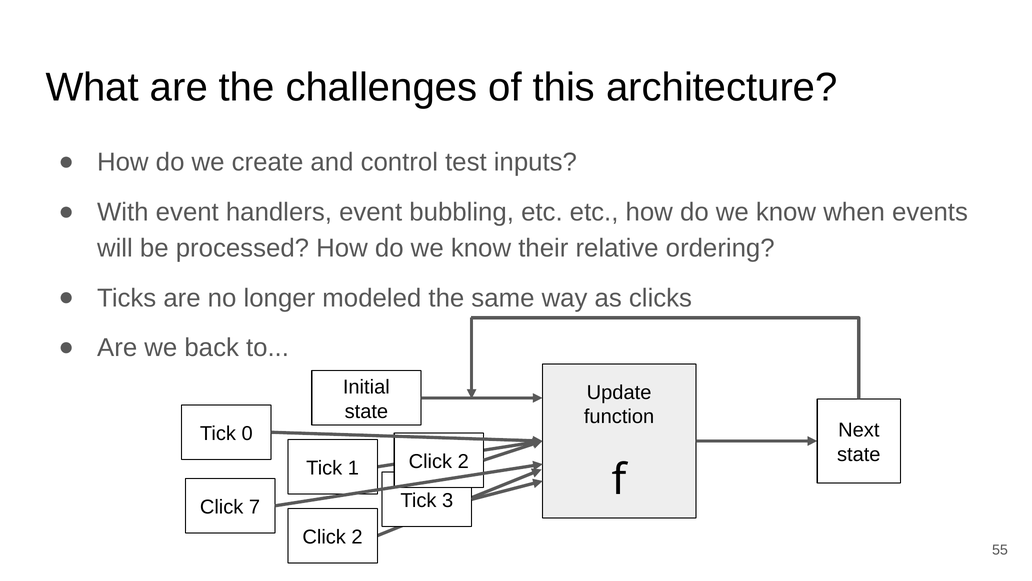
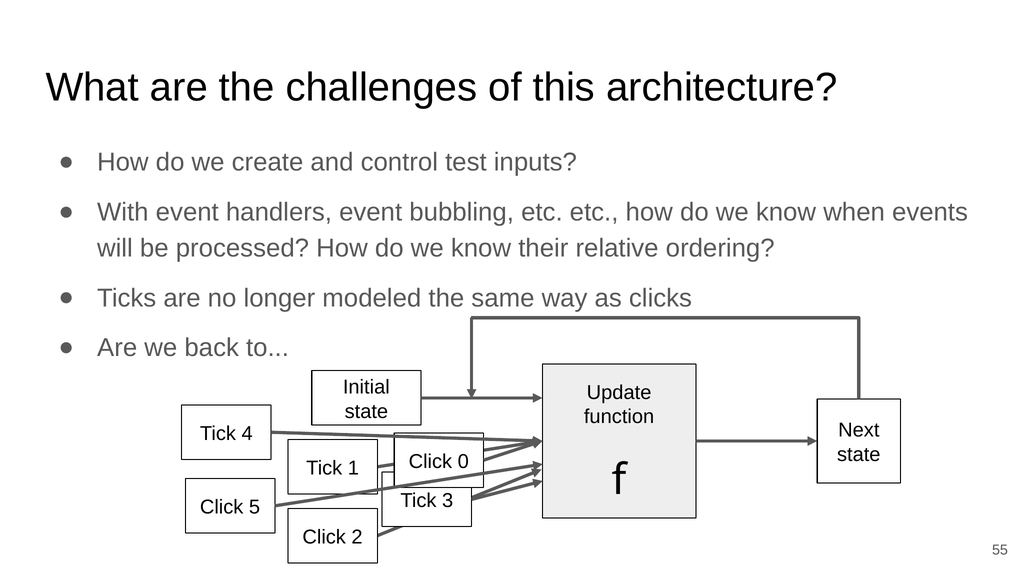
0: 0 -> 4
2 at (463, 461): 2 -> 0
7: 7 -> 5
